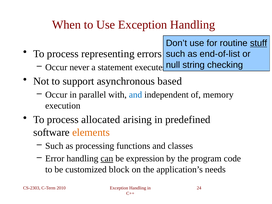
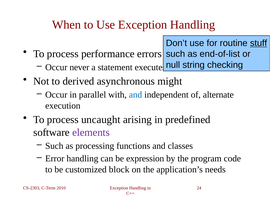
representing: representing -> performance
support: support -> derived
based: based -> might
memory: memory -> alternate
allocated: allocated -> uncaught
elements colour: orange -> purple
can underline: present -> none
